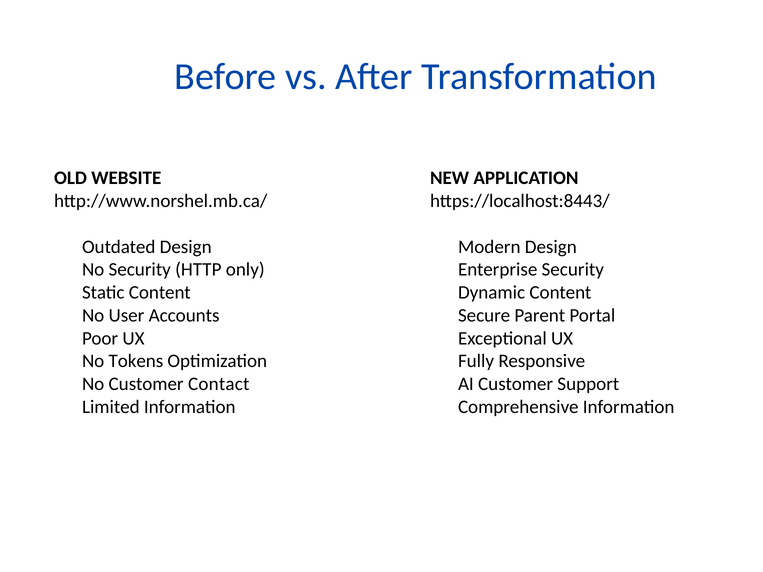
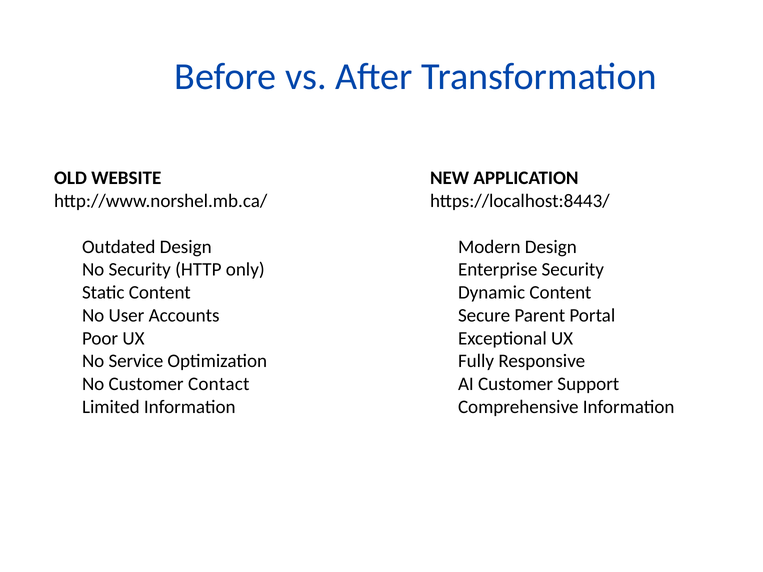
Tokens: Tokens -> Service
